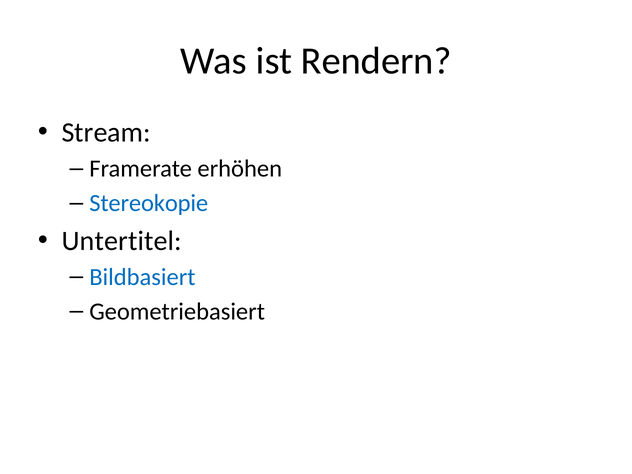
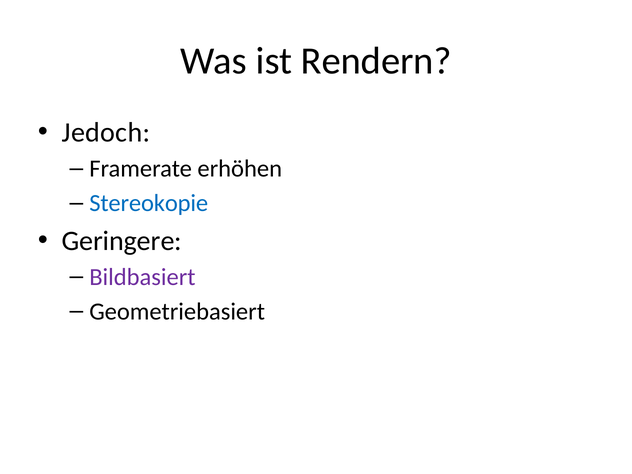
Stream: Stream -> Jedoch
Untertitel: Untertitel -> Geringere
Bildbasiert colour: blue -> purple
